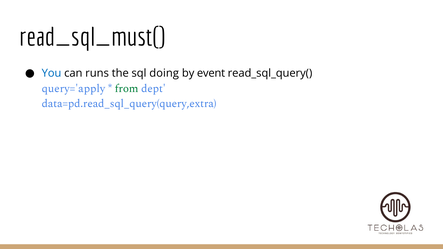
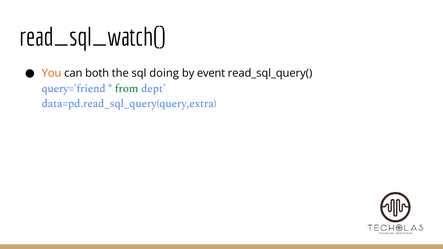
read_sql_must(: read_sql_must( -> read_sql_watch(
You colour: blue -> orange
runs: runs -> both
query='apply: query='apply -> query='friend
